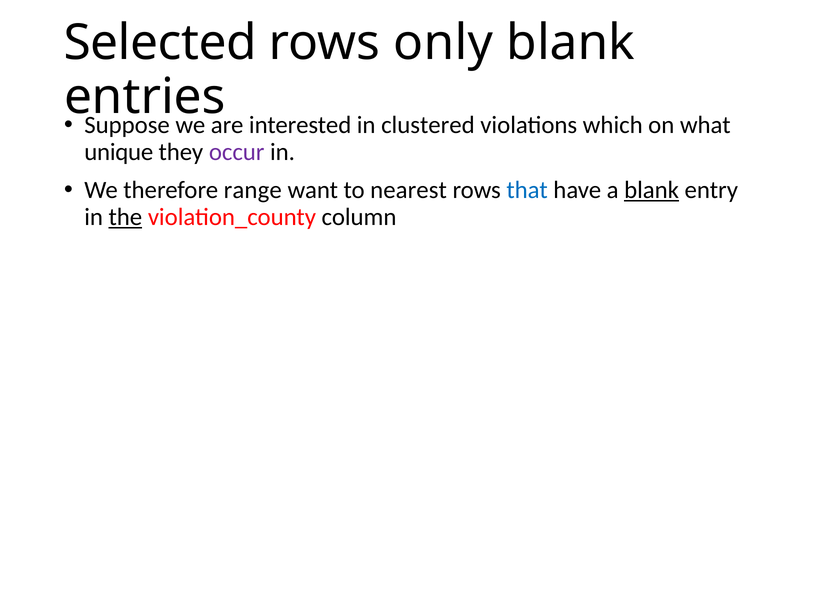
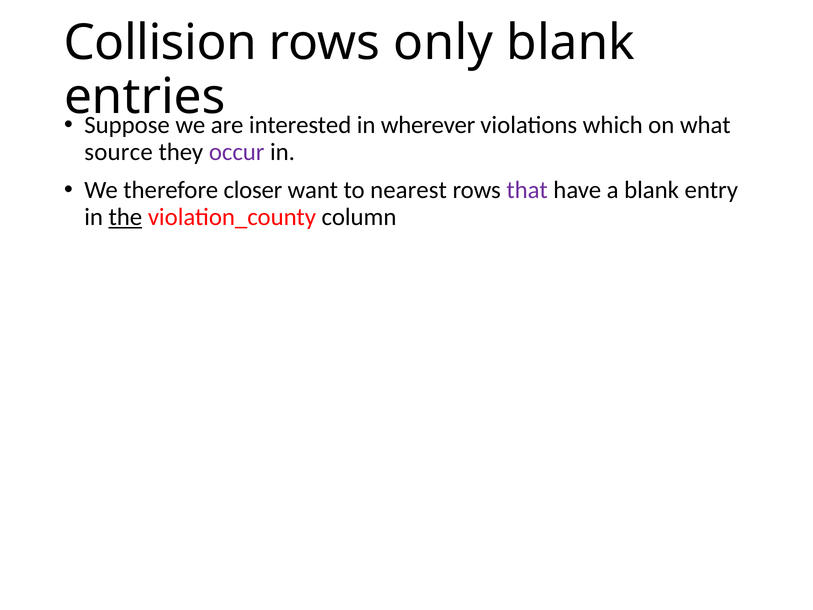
Selected: Selected -> Collision
clustered: clustered -> wherever
unique: unique -> source
range: range -> closer
that colour: blue -> purple
blank at (652, 190) underline: present -> none
